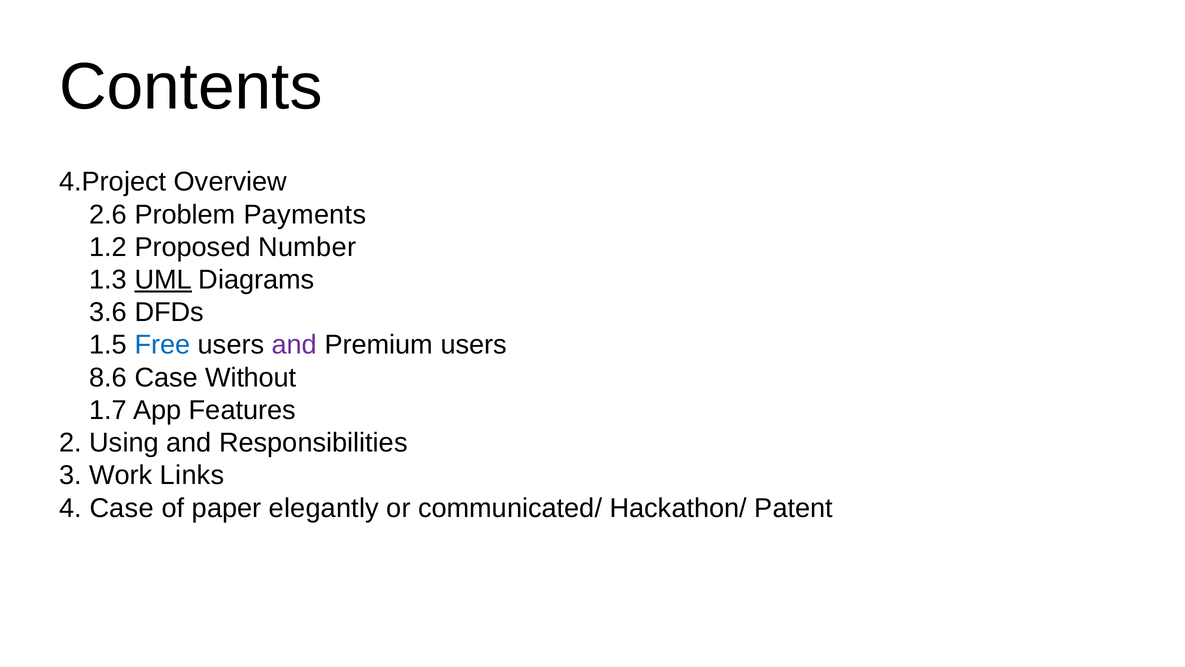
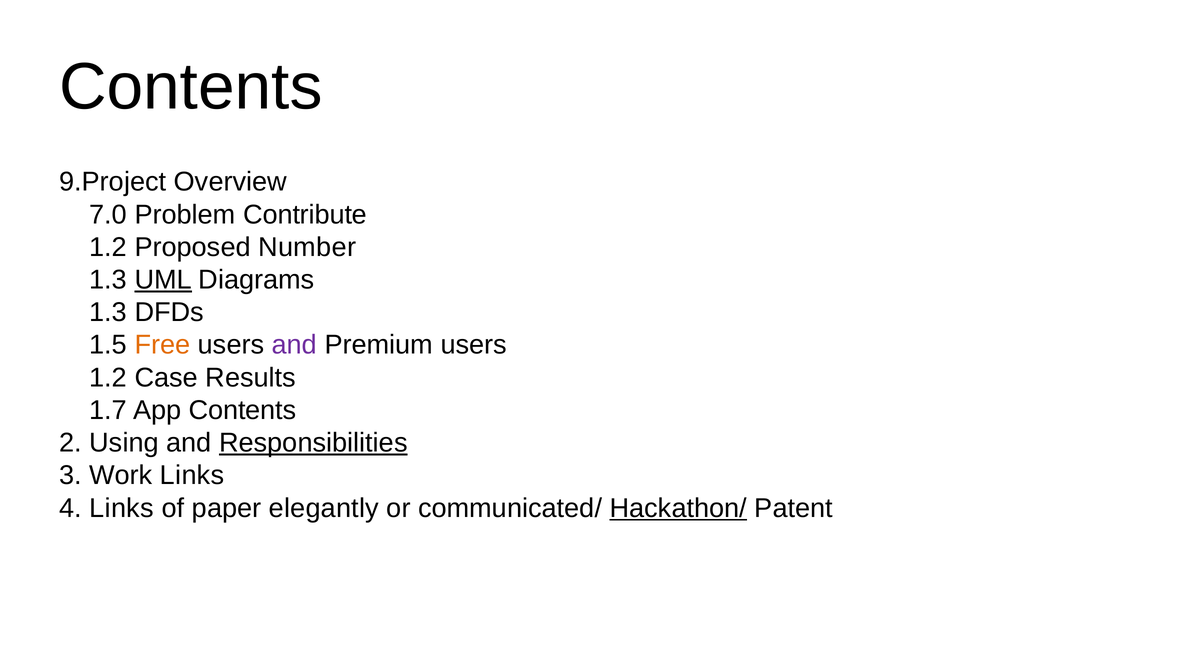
4.Project: 4.Project -> 9.Project
2.6: 2.6 -> 7.0
Payments: Payments -> Contribute
3.6 at (108, 312): 3.6 -> 1.3
Free colour: blue -> orange
8.6 at (108, 377): 8.6 -> 1.2
Without: Without -> Results
App Features: Features -> Contents
Responsibilities underline: none -> present
4 Case: Case -> Links
Hackathon/ underline: none -> present
